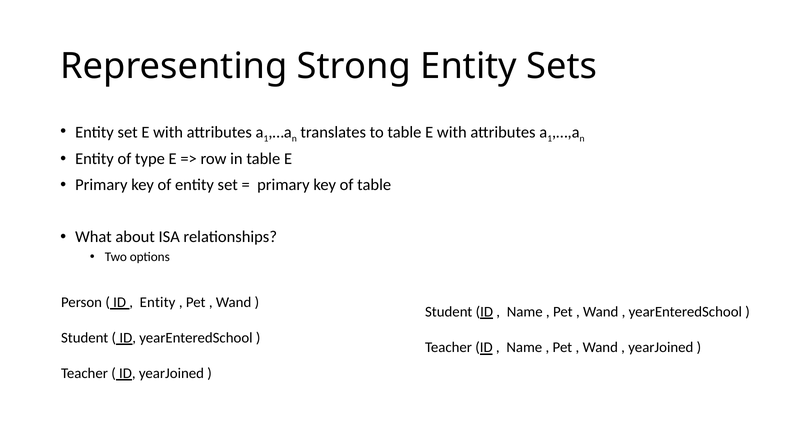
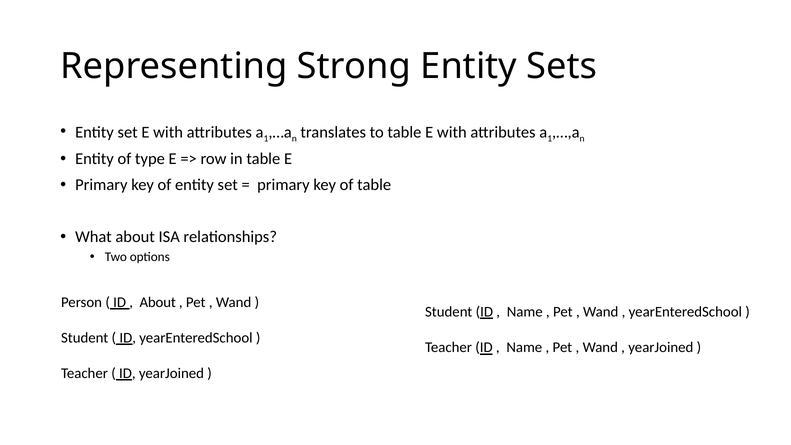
Entity at (158, 302): Entity -> About
